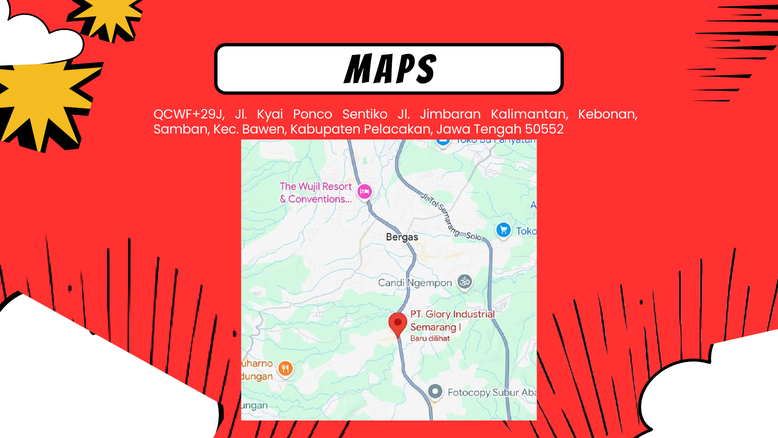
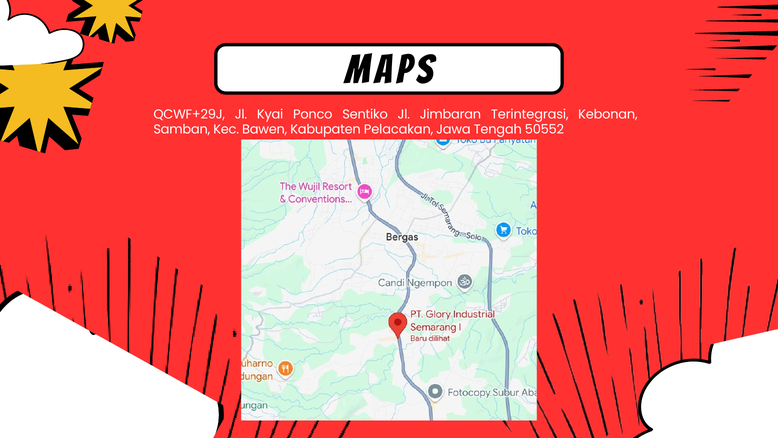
Kalimantan: Kalimantan -> Terintegrasi
